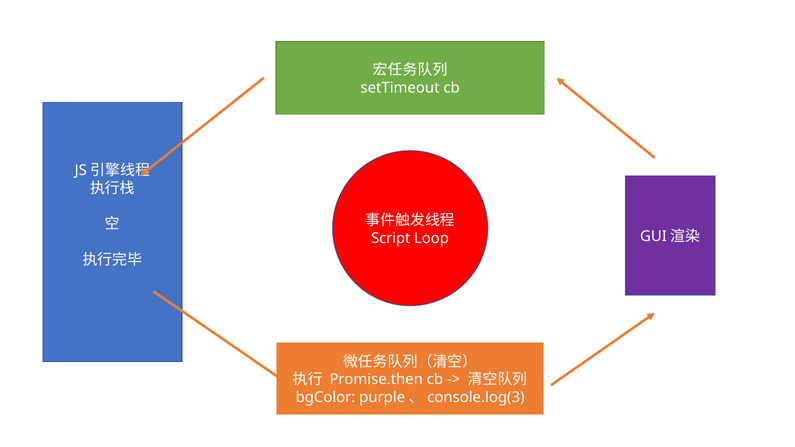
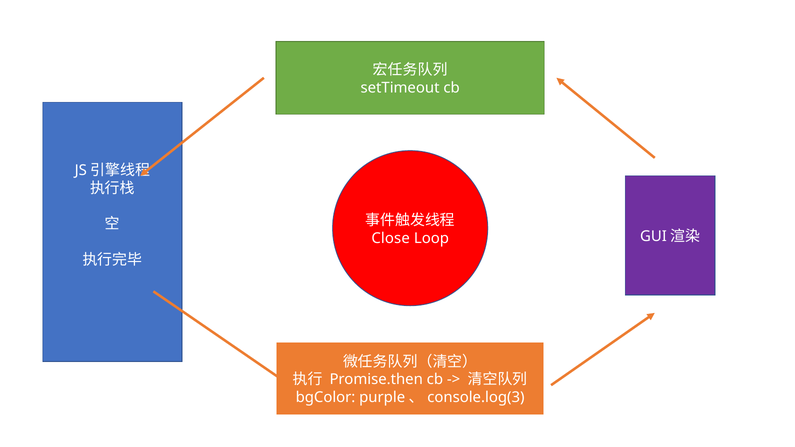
Script: Script -> Close
